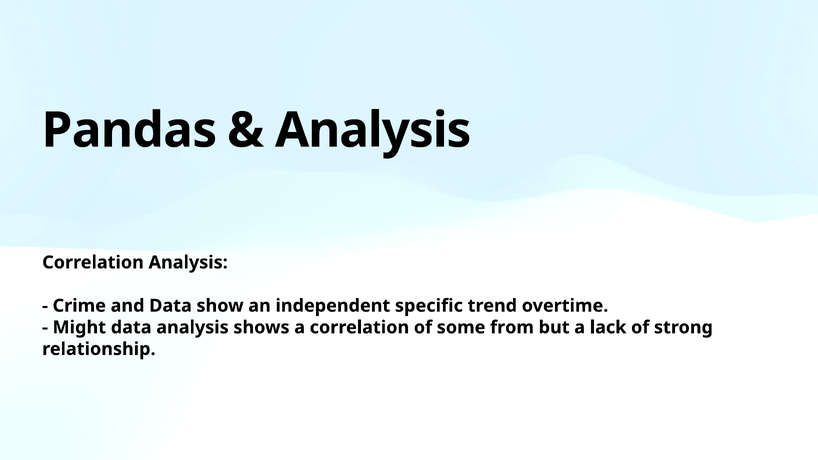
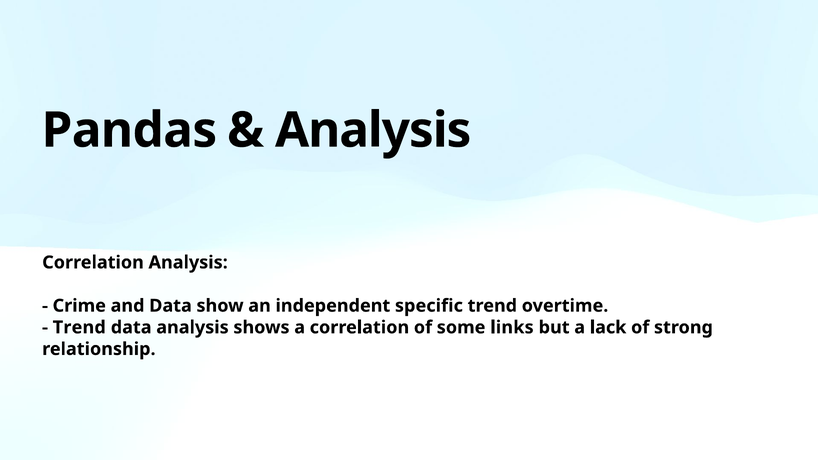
Might at (79, 327): Might -> Trend
from: from -> links
